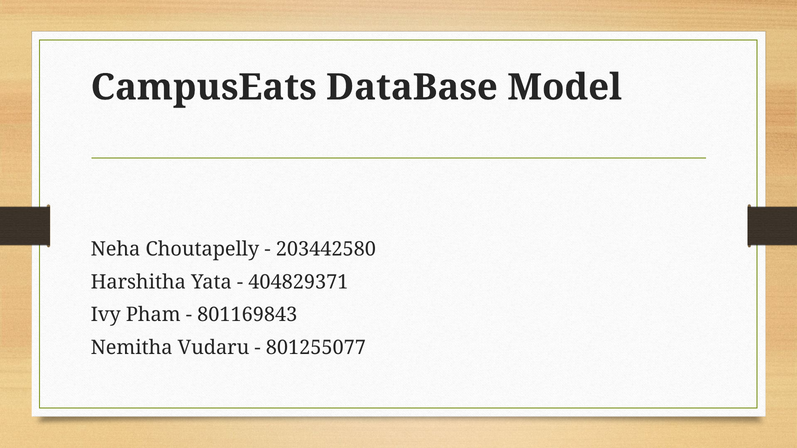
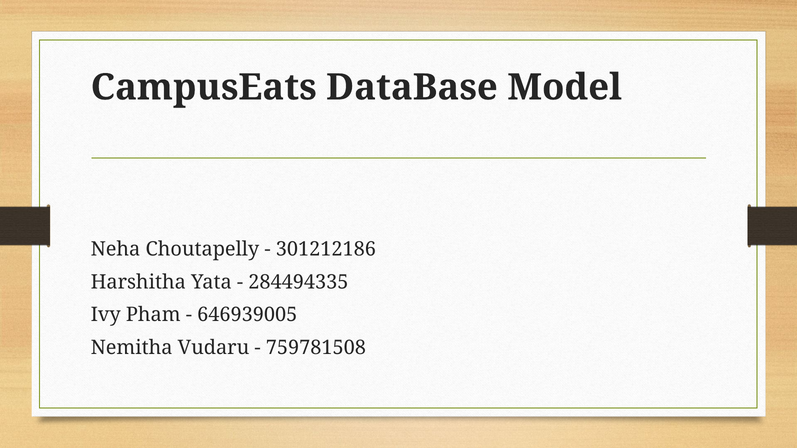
203442580: 203442580 -> 301212186
404829371: 404829371 -> 284494335
801169843: 801169843 -> 646939005
801255077: 801255077 -> 759781508
